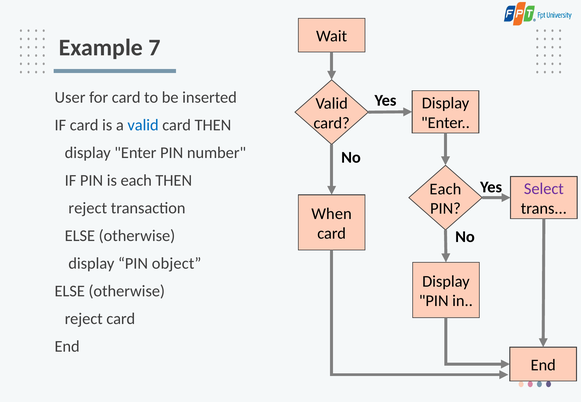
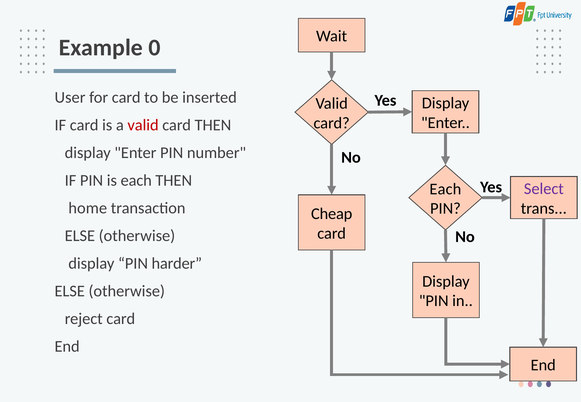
7: 7 -> 0
valid at (143, 125) colour: blue -> red
reject at (88, 208): reject -> home
When: When -> Cheap
object: object -> harder
